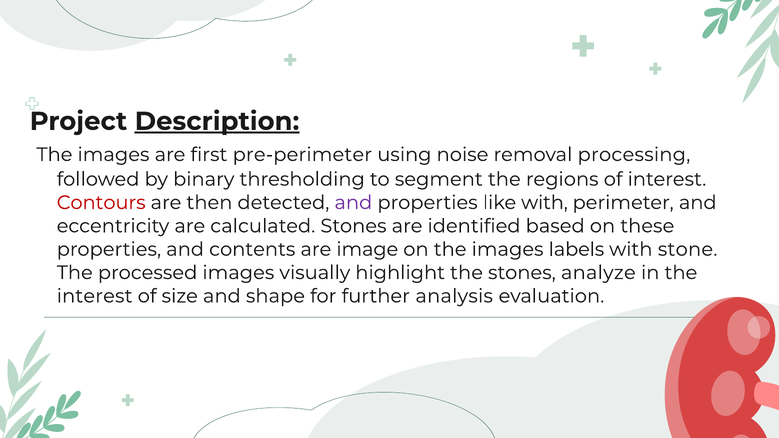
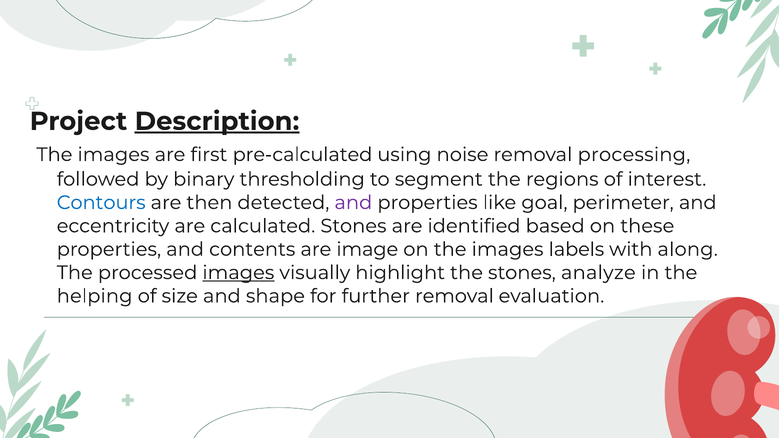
pre-perimeter: pre-perimeter -> pre-calculated
Contours colour: red -> blue
like with: with -> goal
stone: stone -> along
images at (238, 273) underline: none -> present
interest at (95, 296): interest -> helping
further analysis: analysis -> removal
